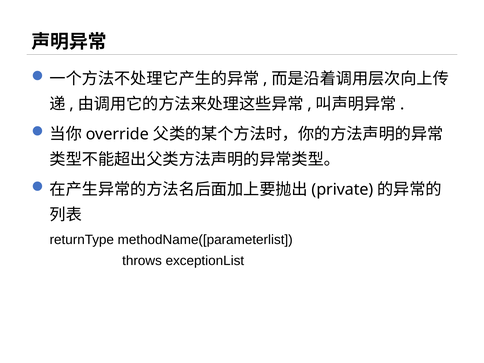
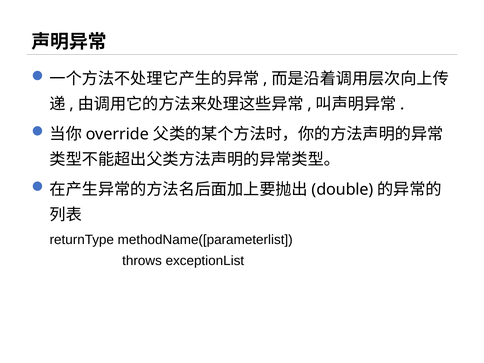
private: private -> double
